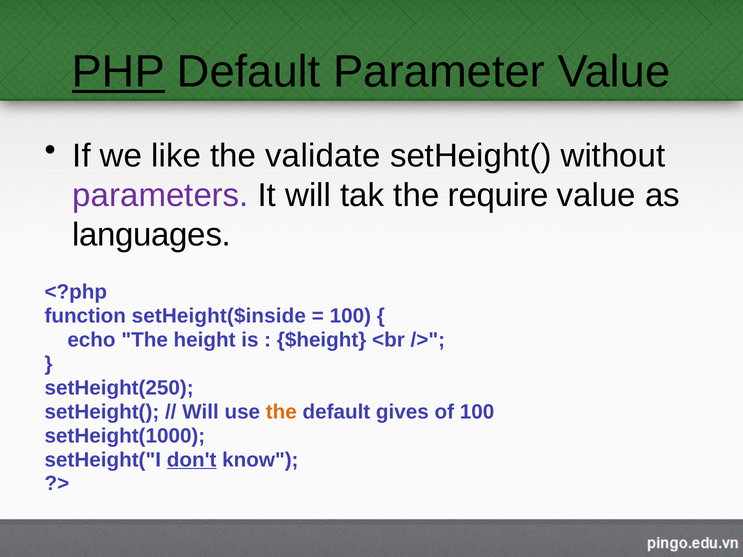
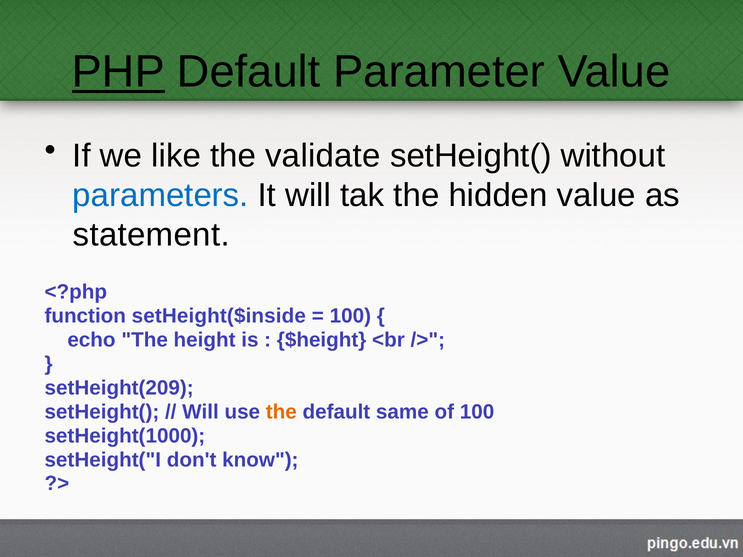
parameters colour: purple -> blue
require: require -> hidden
languages: languages -> statement
setHeight(250: setHeight(250 -> setHeight(209
gives: gives -> same
don't underline: present -> none
